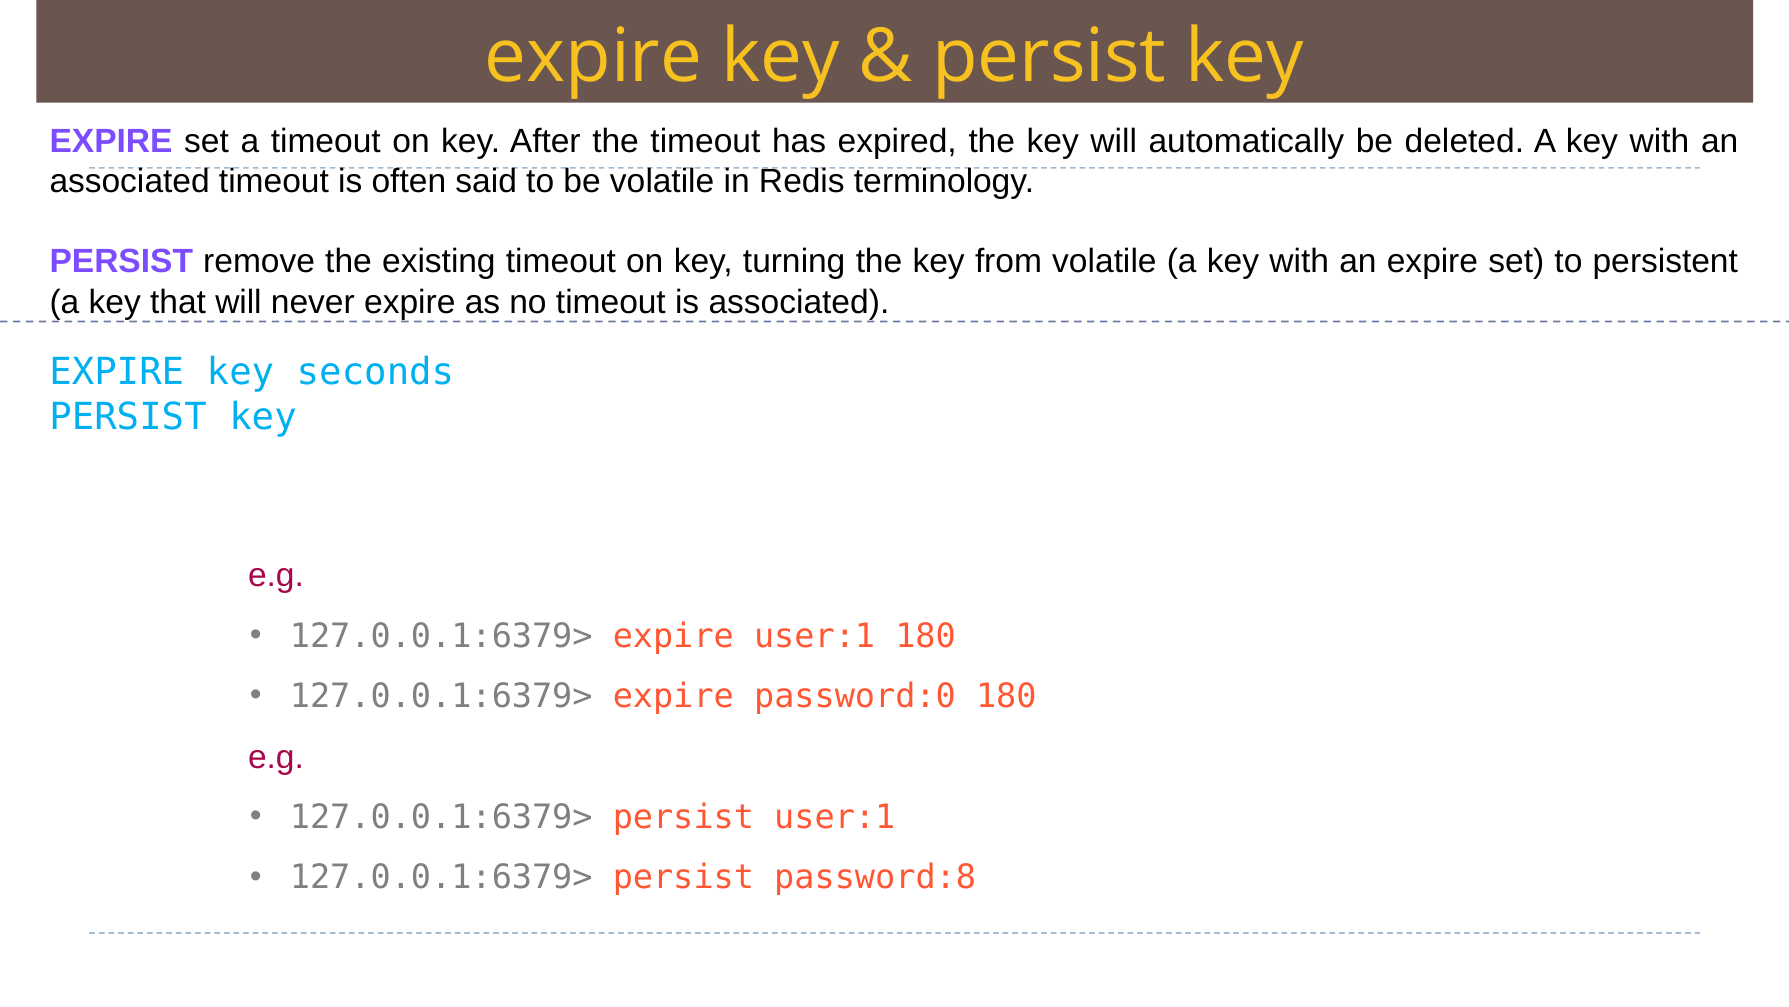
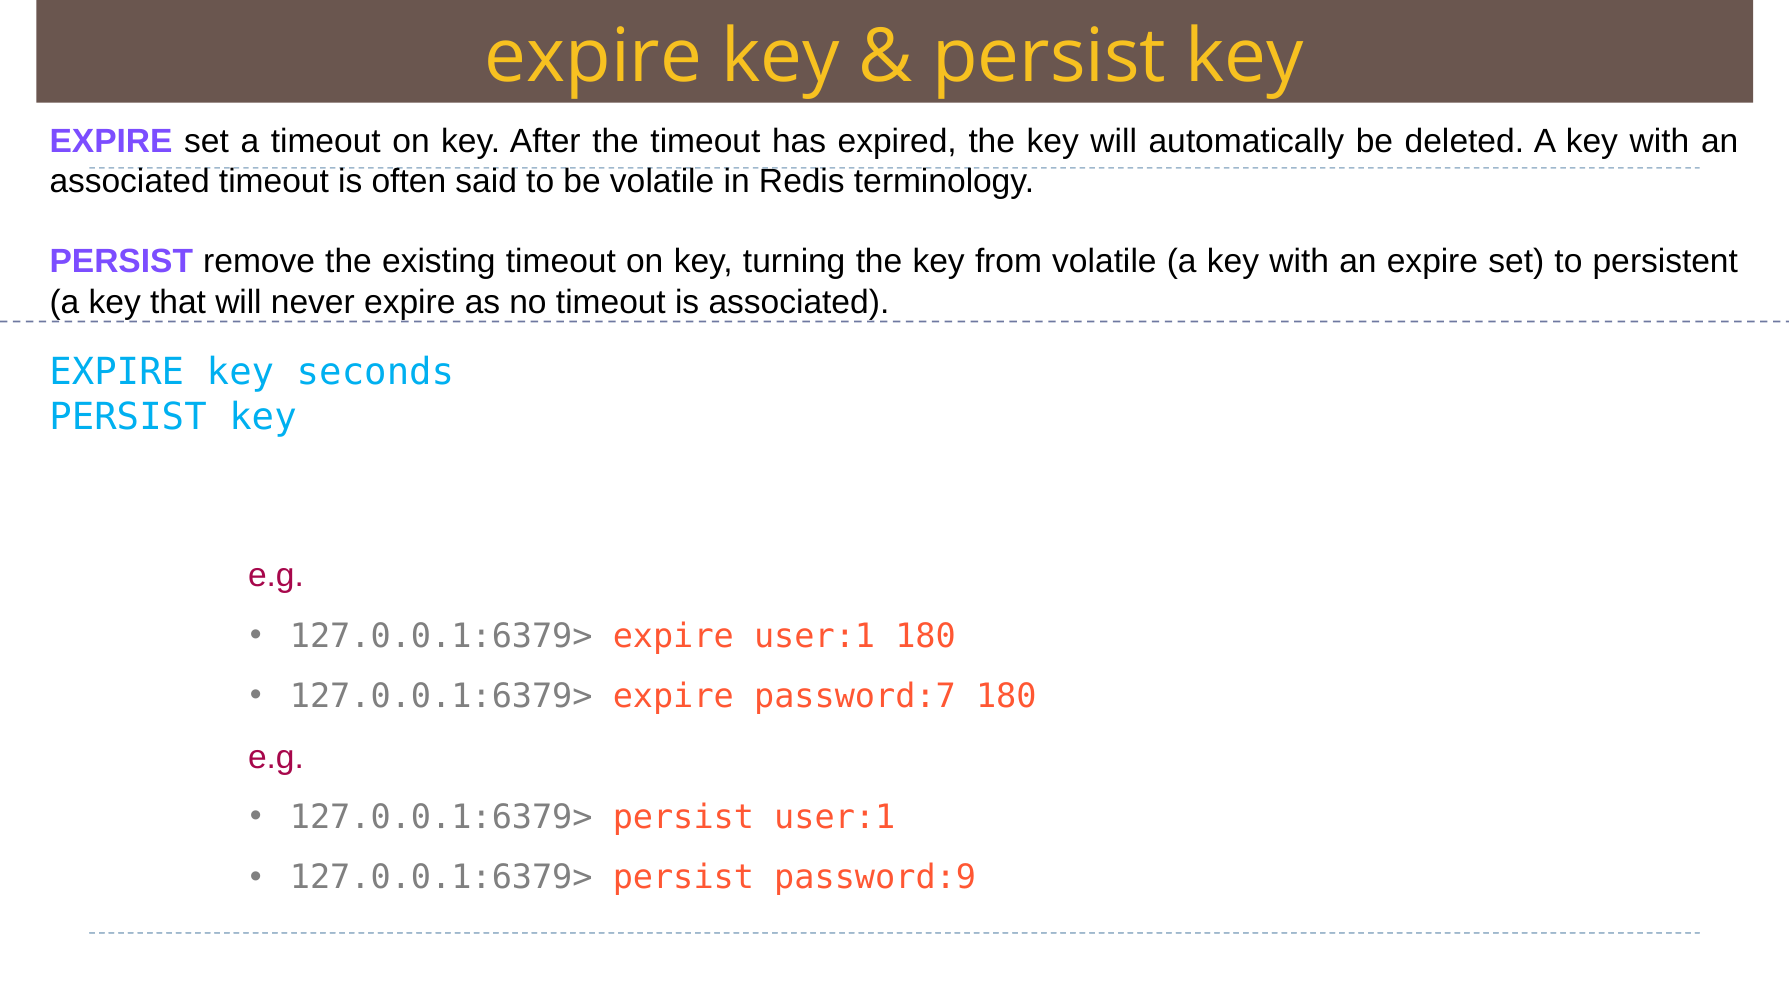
password:0: password:0 -> password:7
password:8: password:8 -> password:9
